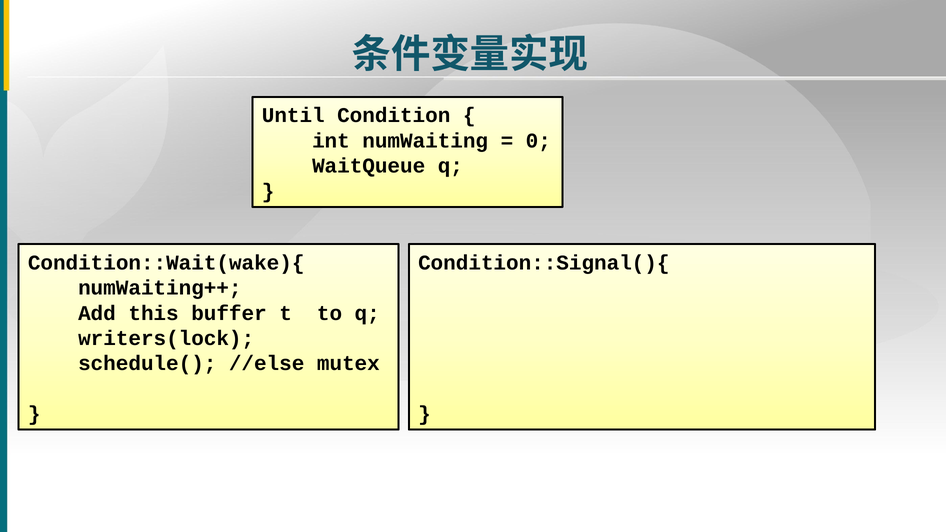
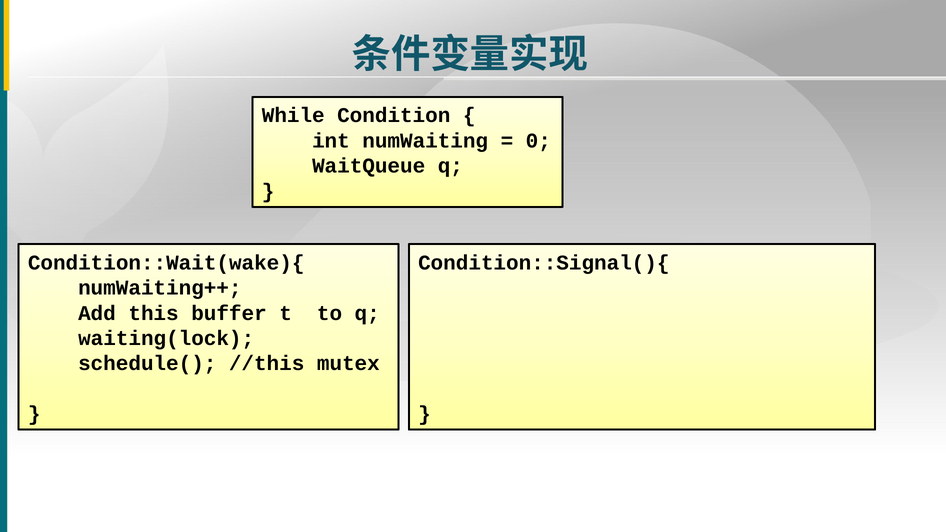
Until: Until -> While
writers(lock: writers(lock -> waiting(lock
//else: //else -> //this
